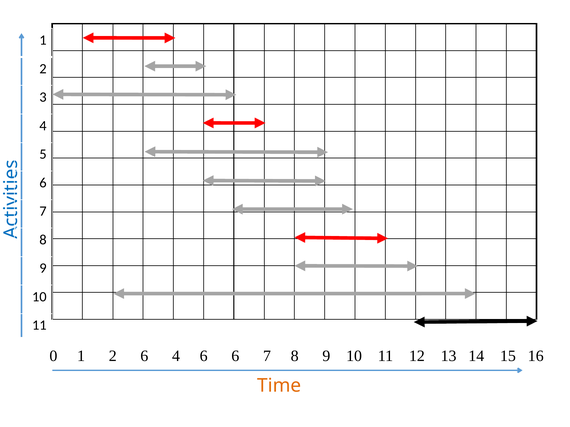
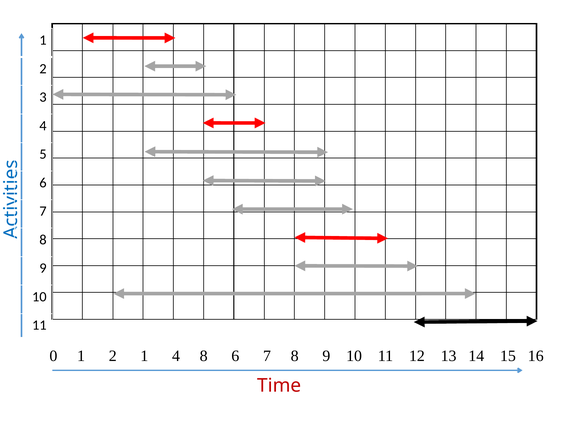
2 6: 6 -> 1
4 6: 6 -> 8
Time colour: orange -> red
